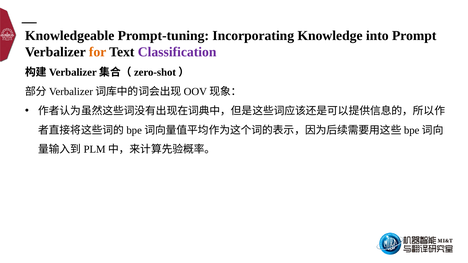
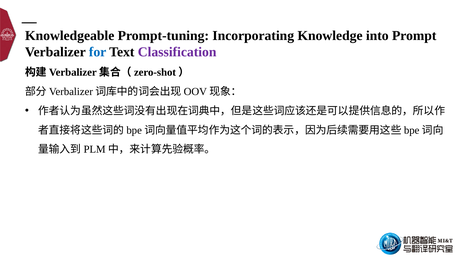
for colour: orange -> blue
